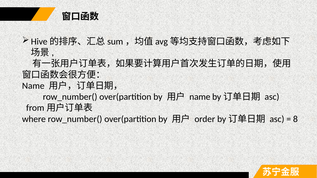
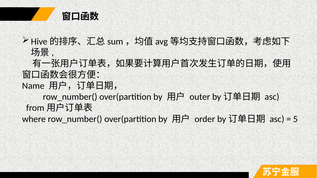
name at (200, 97): name -> outer
8: 8 -> 5
